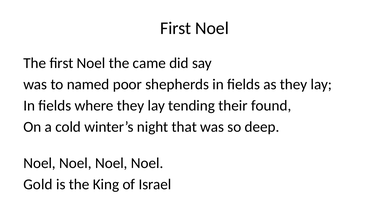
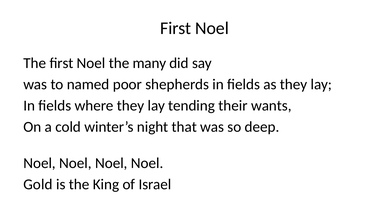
came: came -> many
found: found -> wants
